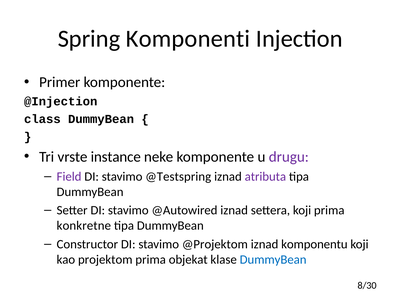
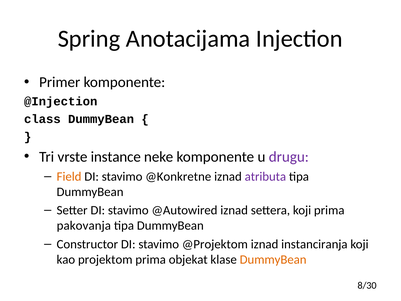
Komponenti: Komponenti -> Anotacijama
Field colour: purple -> orange
@Testspring: @Testspring -> @Konkretne
konkretne: konkretne -> pakovanja
komponentu: komponentu -> instanciranja
DummyBean at (273, 259) colour: blue -> orange
